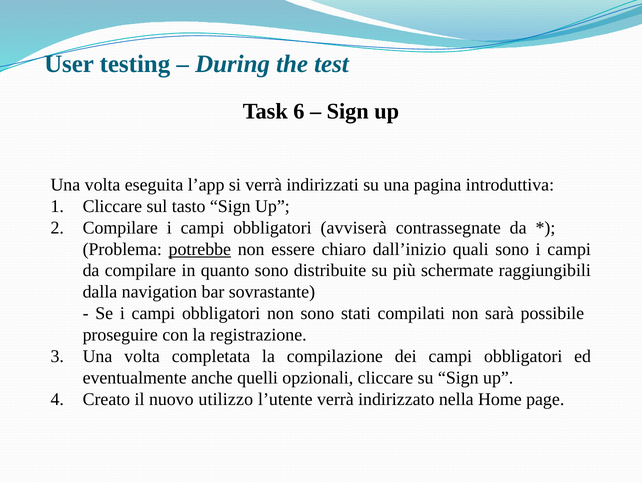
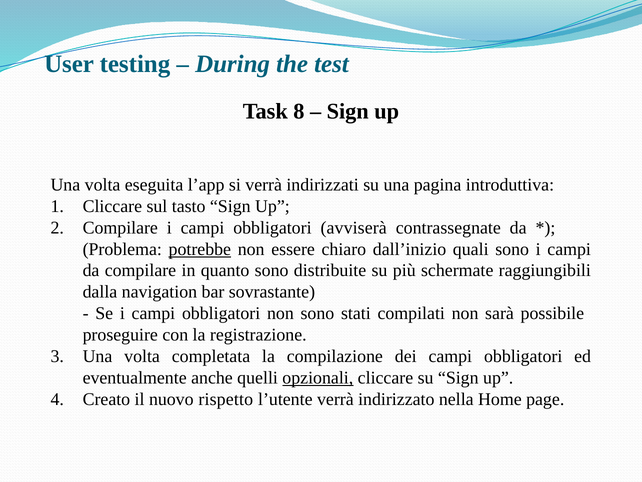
6: 6 -> 8
opzionali underline: none -> present
utilizzo: utilizzo -> rispetto
